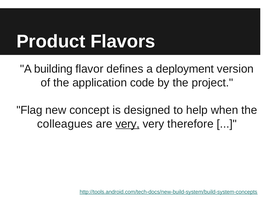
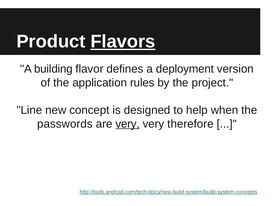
Flavors underline: none -> present
code: code -> rules
Flag: Flag -> Line
colleagues: colleagues -> passwords
